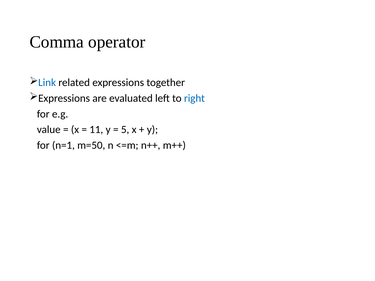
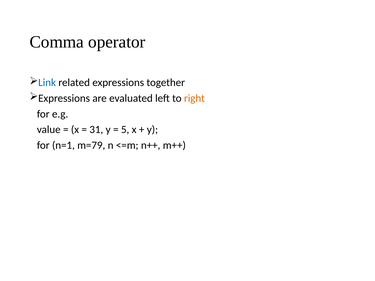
right colour: blue -> orange
11: 11 -> 31
m=50: m=50 -> m=79
